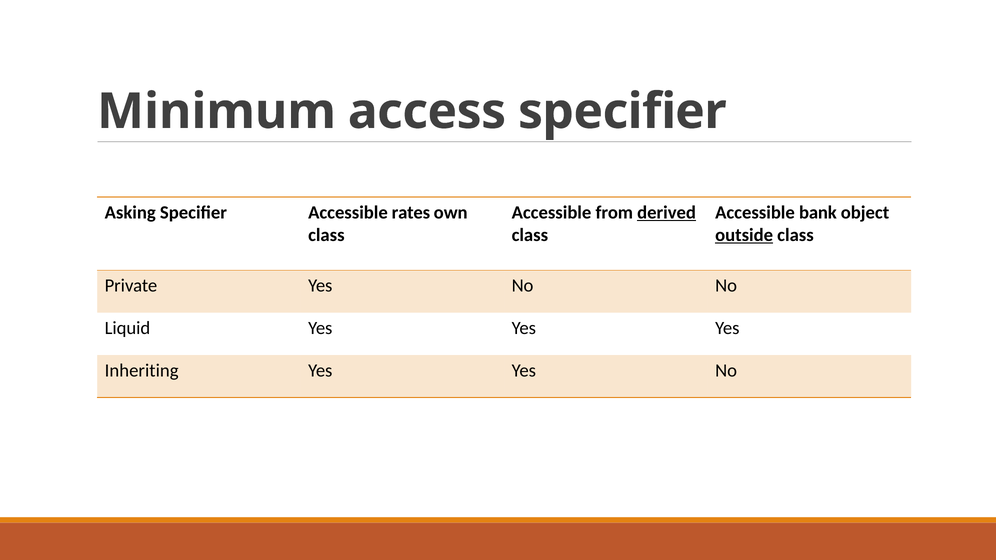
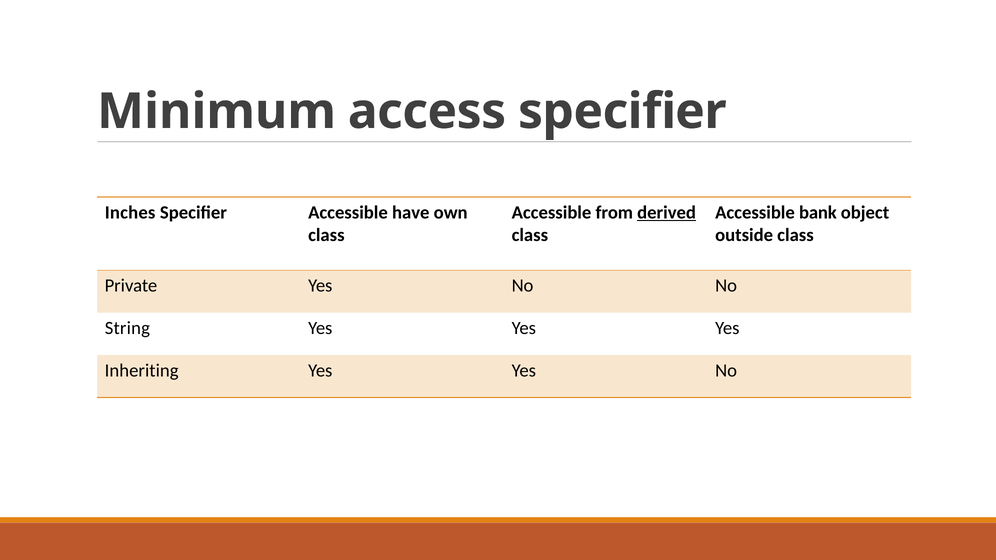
Asking: Asking -> Inches
rates: rates -> have
outside underline: present -> none
Liquid: Liquid -> String
